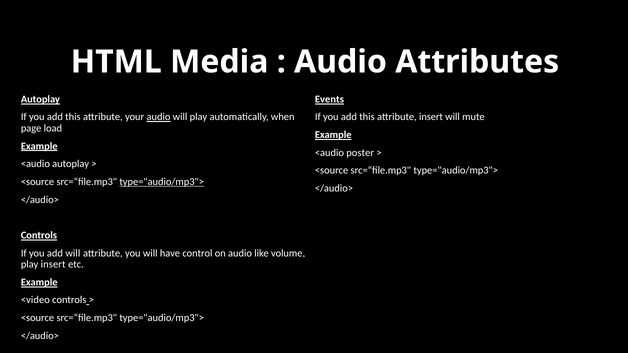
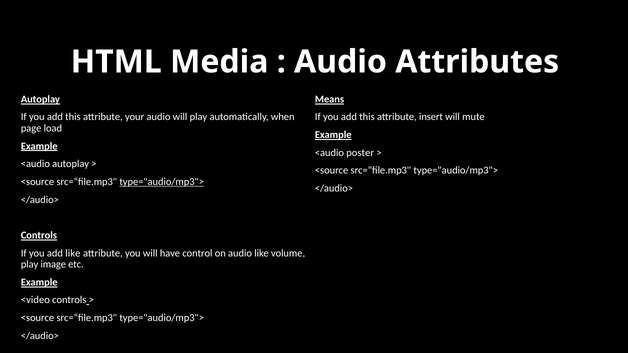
Events: Events -> Means
audio at (158, 117) underline: present -> none
add will: will -> like
play insert: insert -> image
